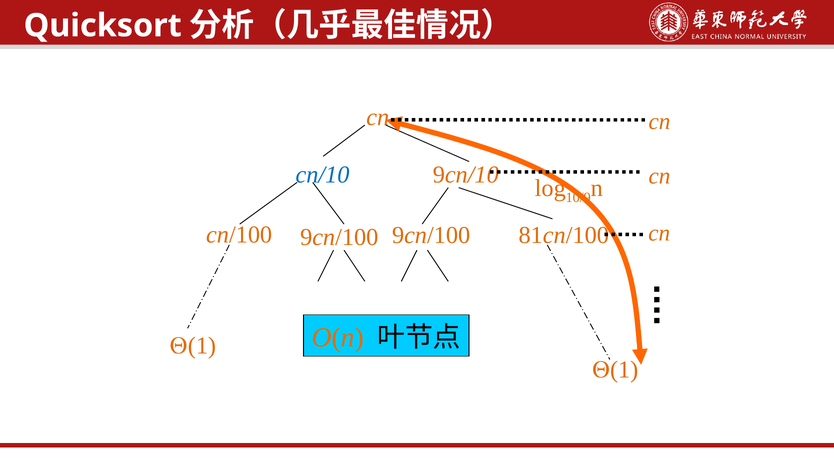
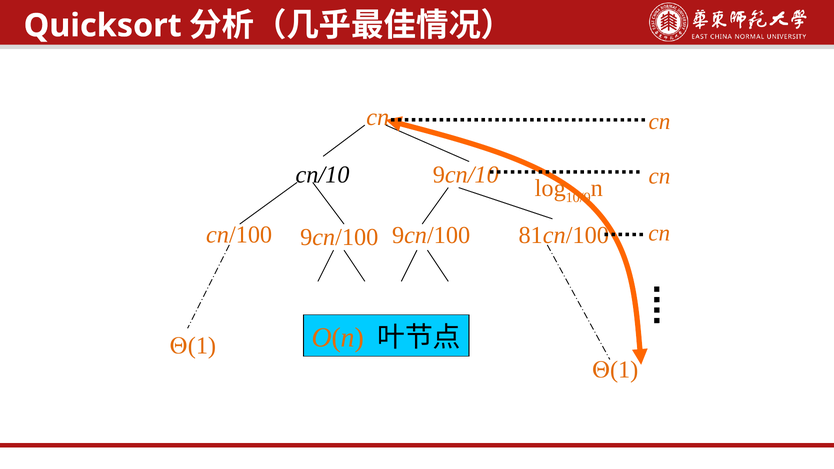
cn/10 colour: blue -> black
